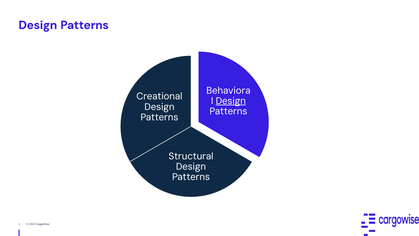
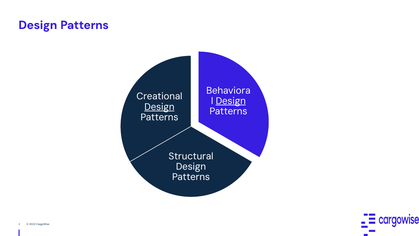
Design at (159, 107) underline: none -> present
